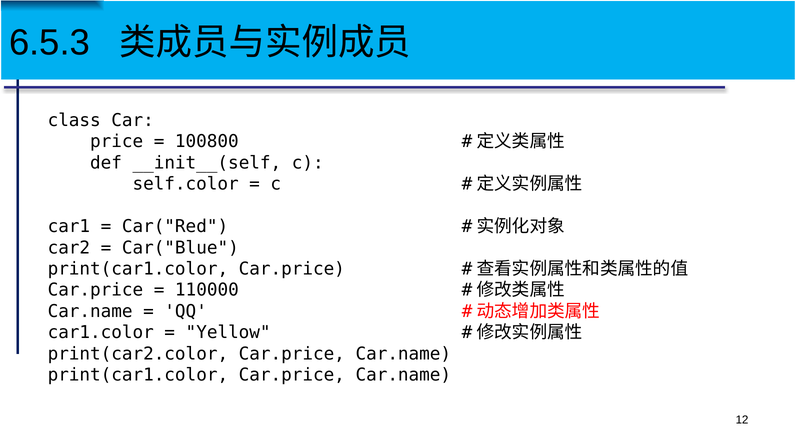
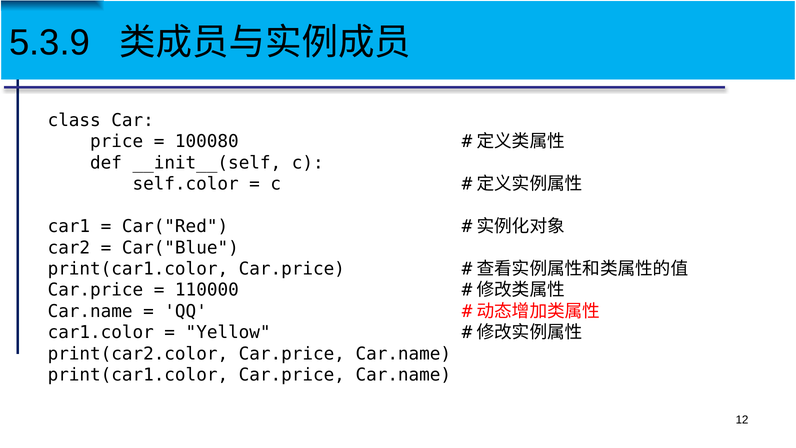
6.5.3: 6.5.3 -> 5.3.9
100800: 100800 -> 100080
